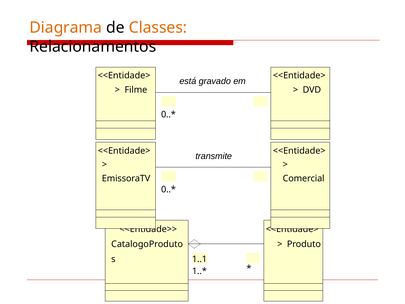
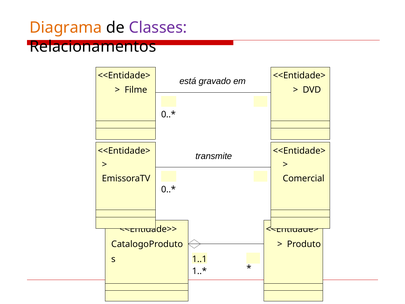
Classes colour: orange -> purple
